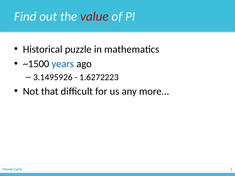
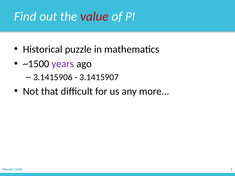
years colour: blue -> purple
3.1495926: 3.1495926 -> 3.1415906
1.6272223: 1.6272223 -> 3.1415907
